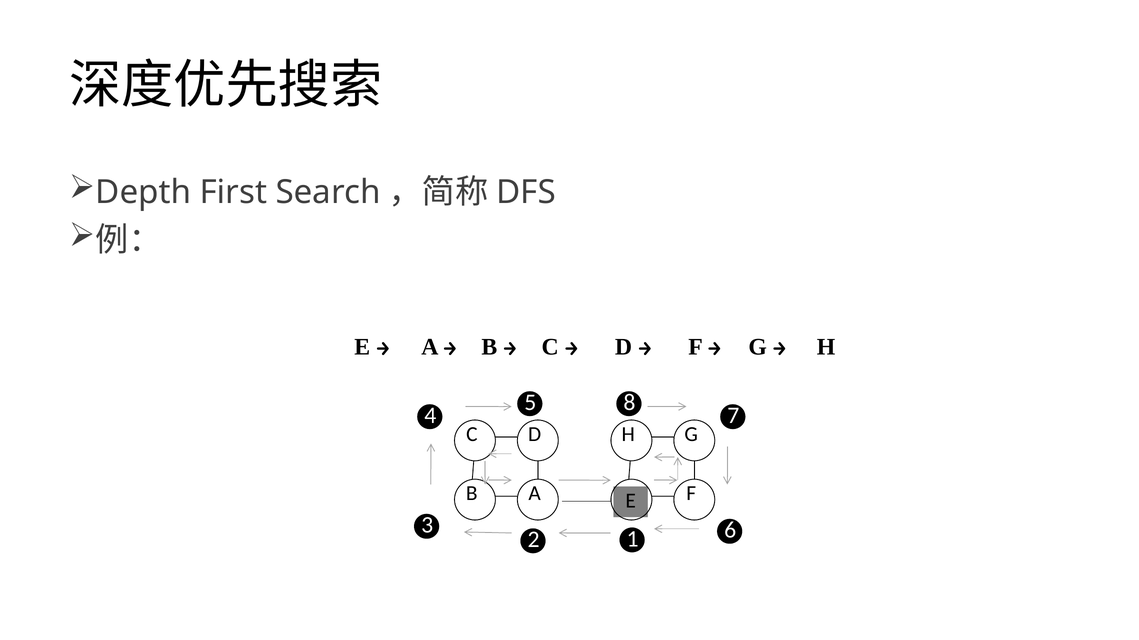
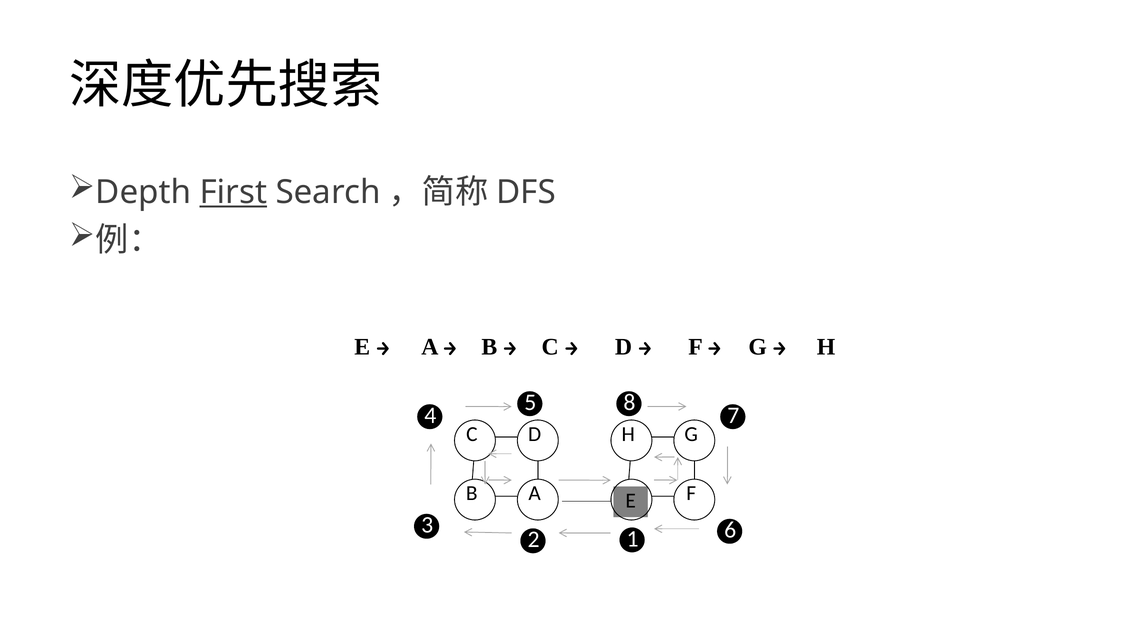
First underline: none -> present
